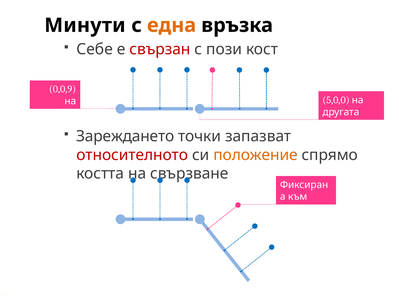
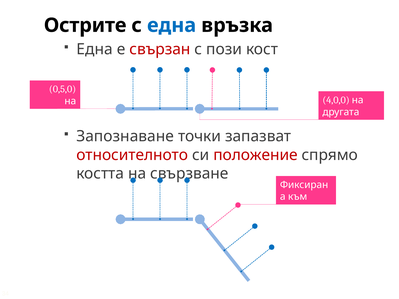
Минути: Минути -> Острите
една at (172, 25) colour: orange -> blue
Себе at (95, 49): Себе -> Една
0,0,9: 0,0,9 -> 0,5,0
5,0,0: 5,0,0 -> 4,0,0
Зареждането: Зареждането -> Запознаване
положение colour: orange -> red
